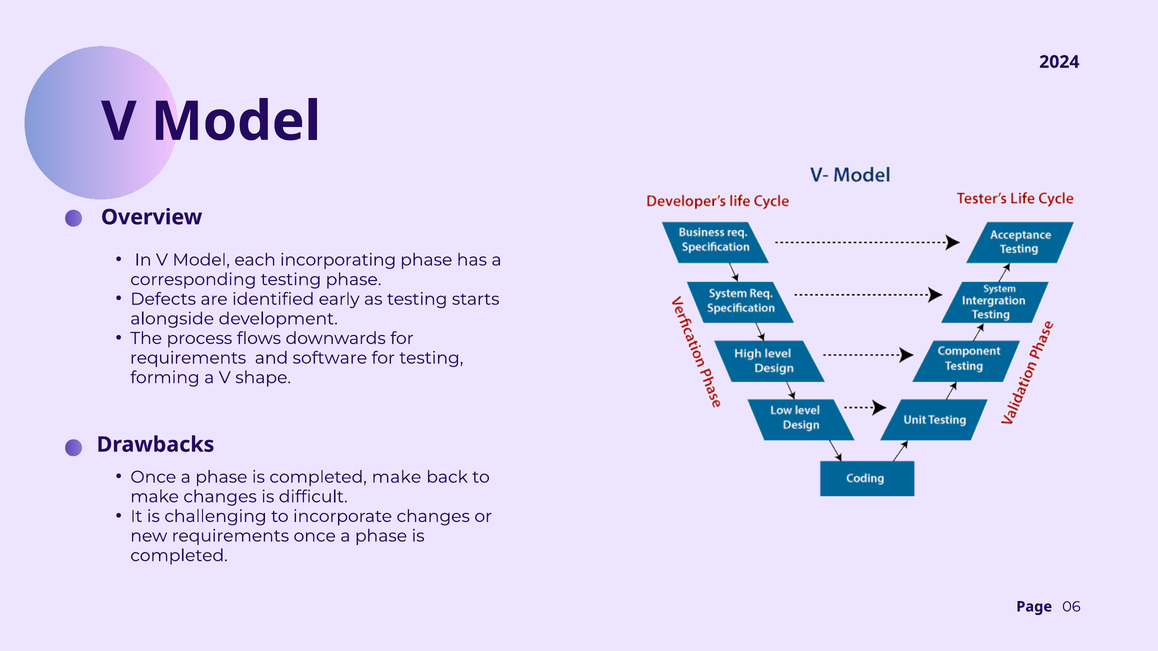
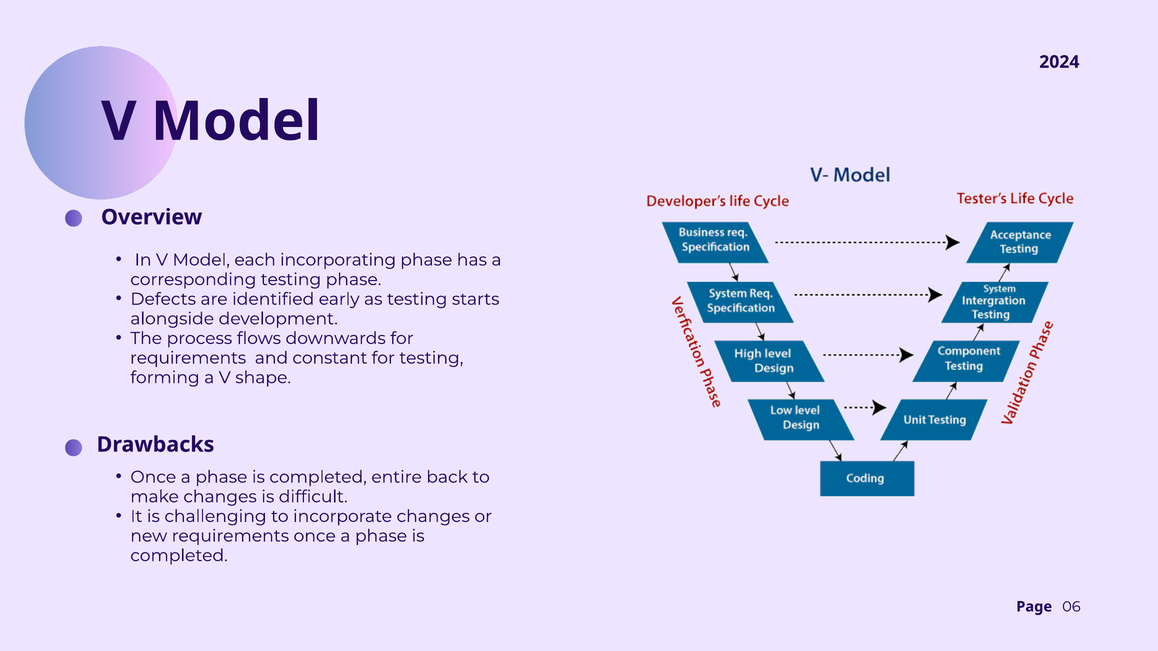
software: software -> constant
completed make: make -> entire
